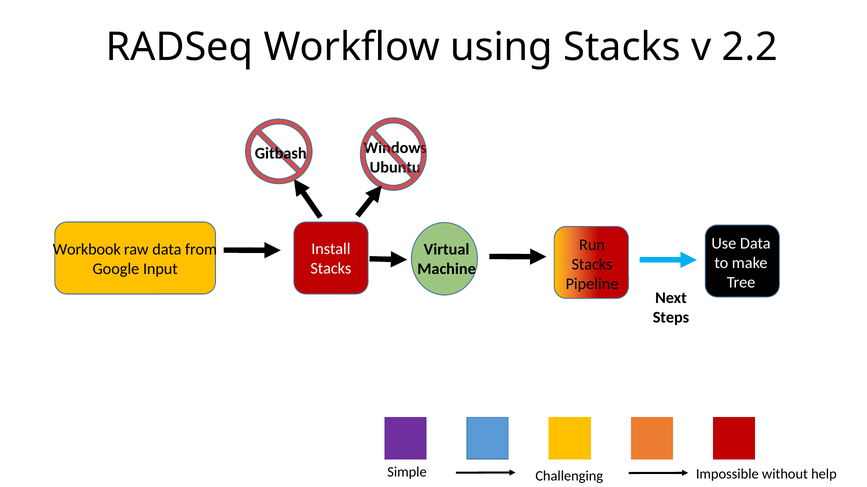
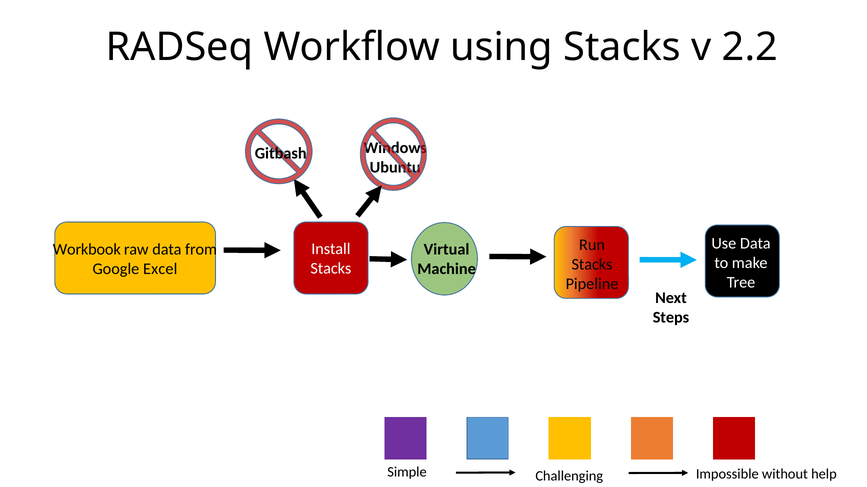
Input: Input -> Excel
